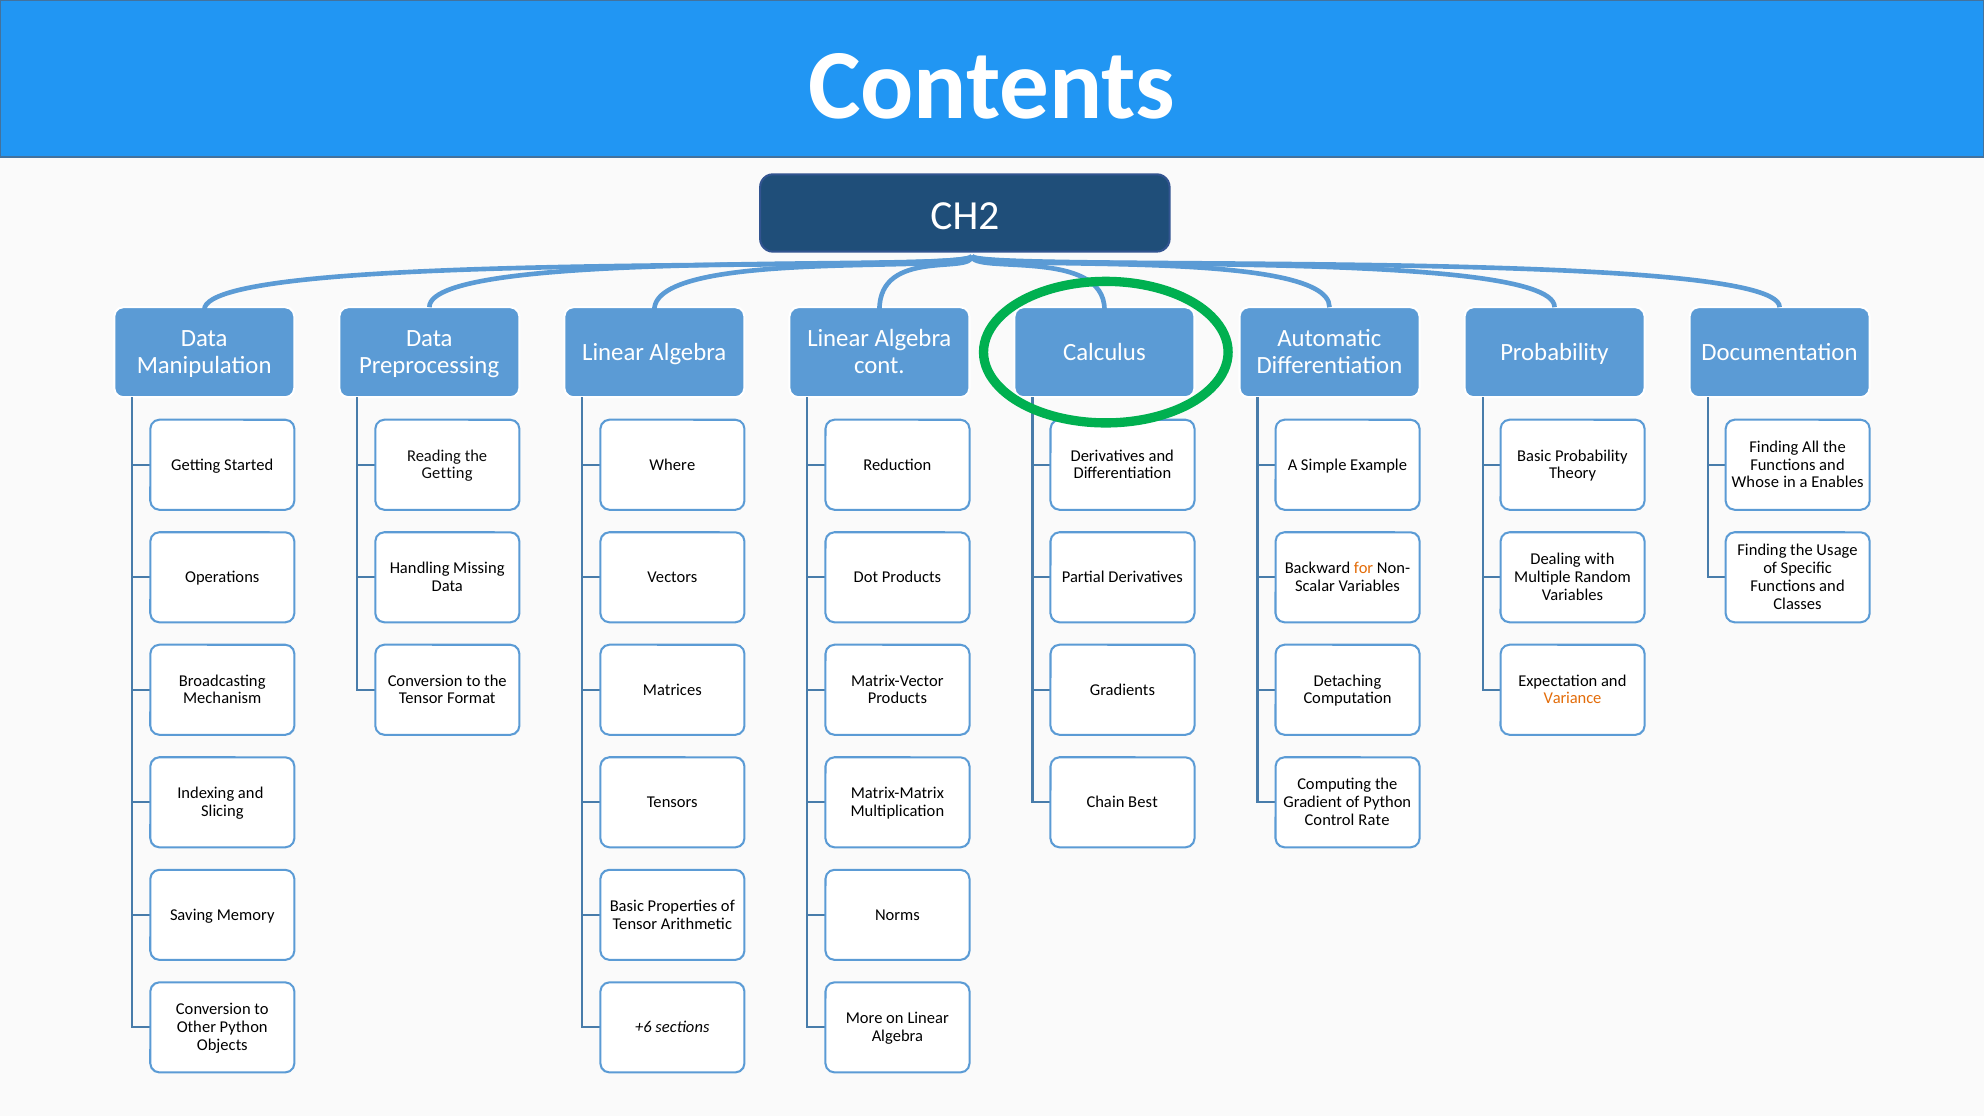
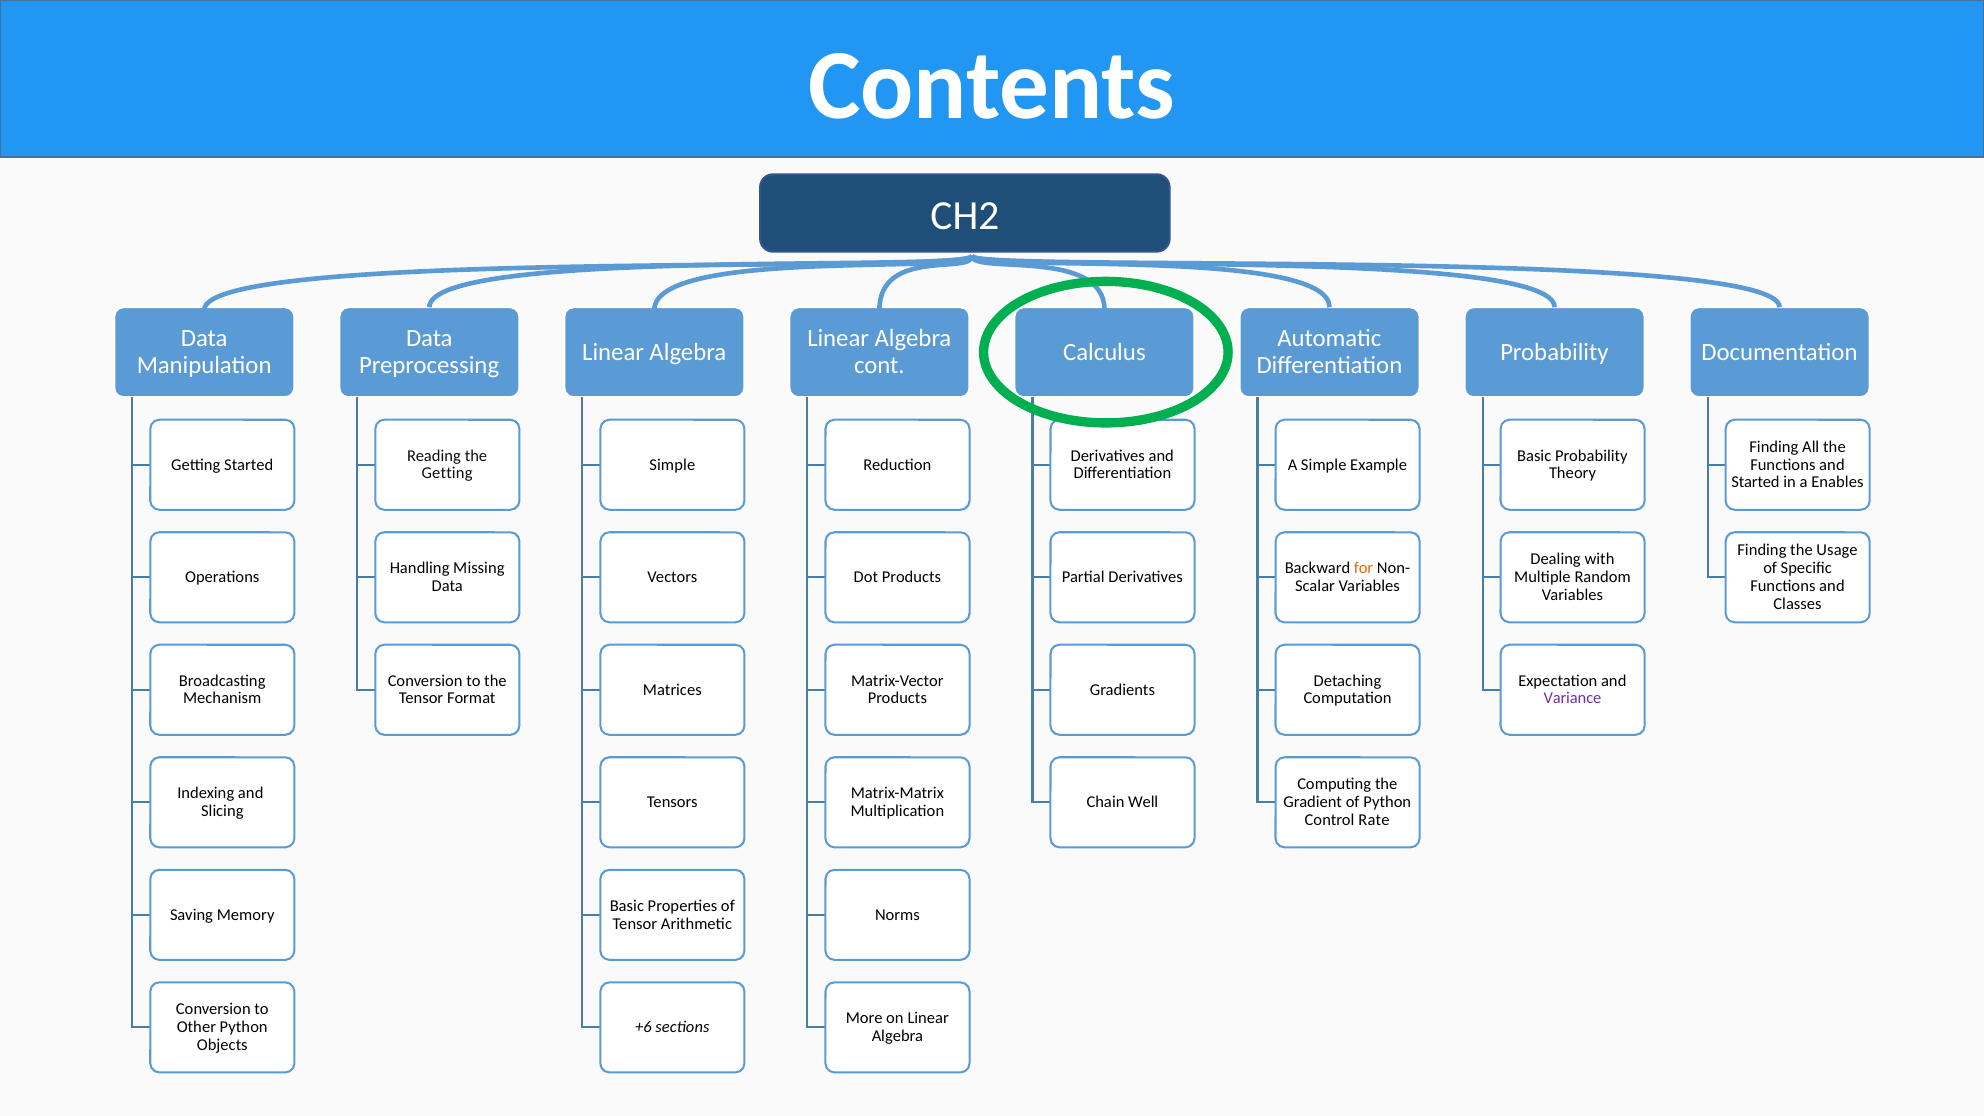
Where at (672, 465): Where -> Simple
Whose at (1755, 482): Whose -> Started
Variance colour: orange -> purple
Best: Best -> Well
